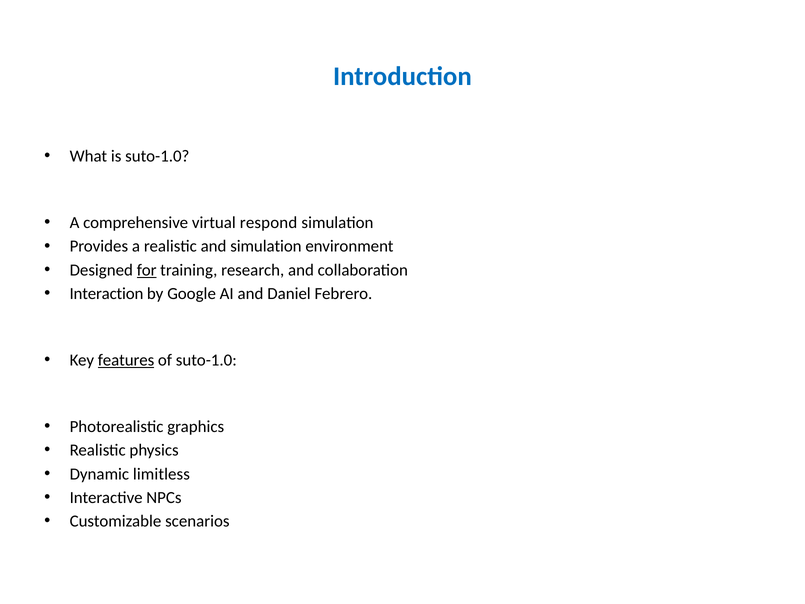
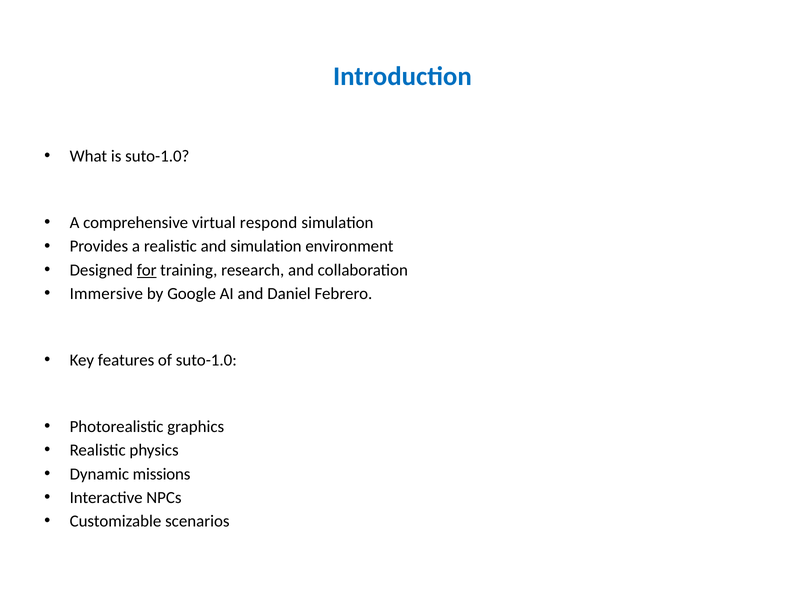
Interaction: Interaction -> Immersive
features underline: present -> none
limitless: limitless -> missions
